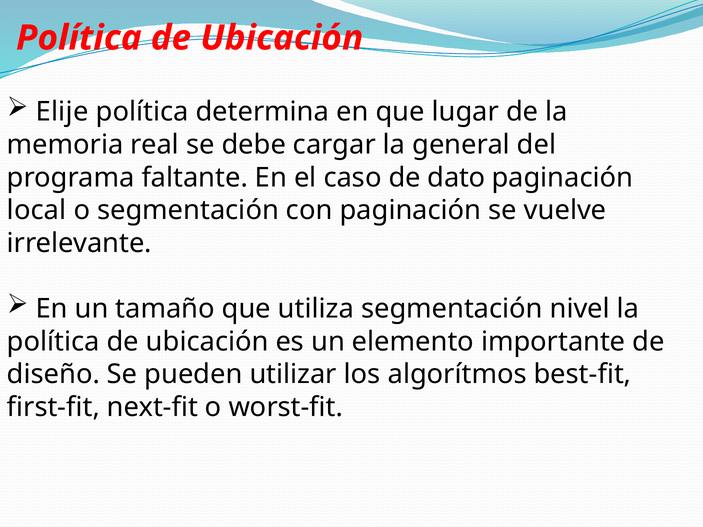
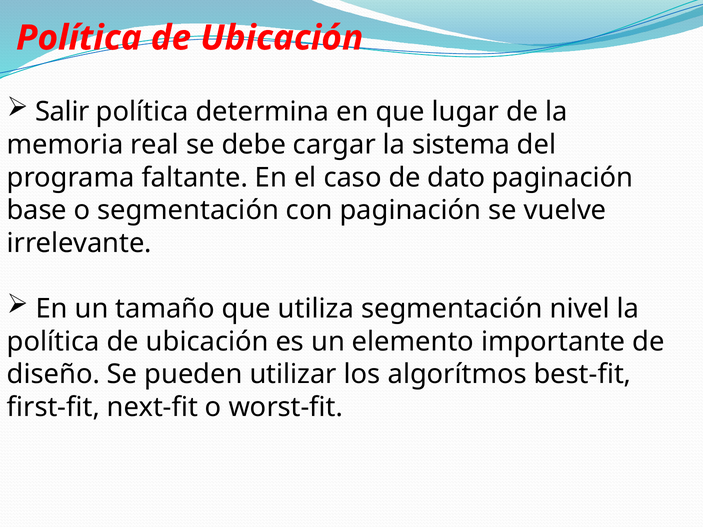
Elije: Elije -> Salir
general: general -> sistema
local: local -> base
